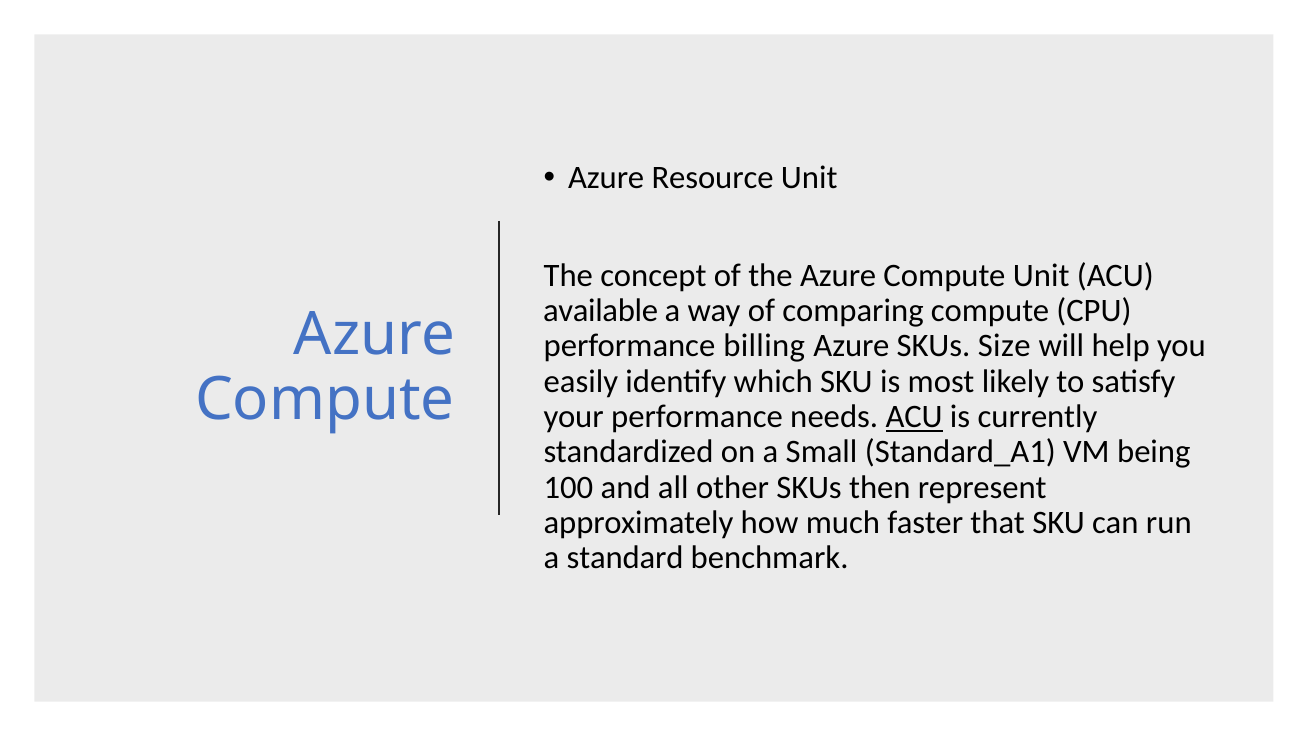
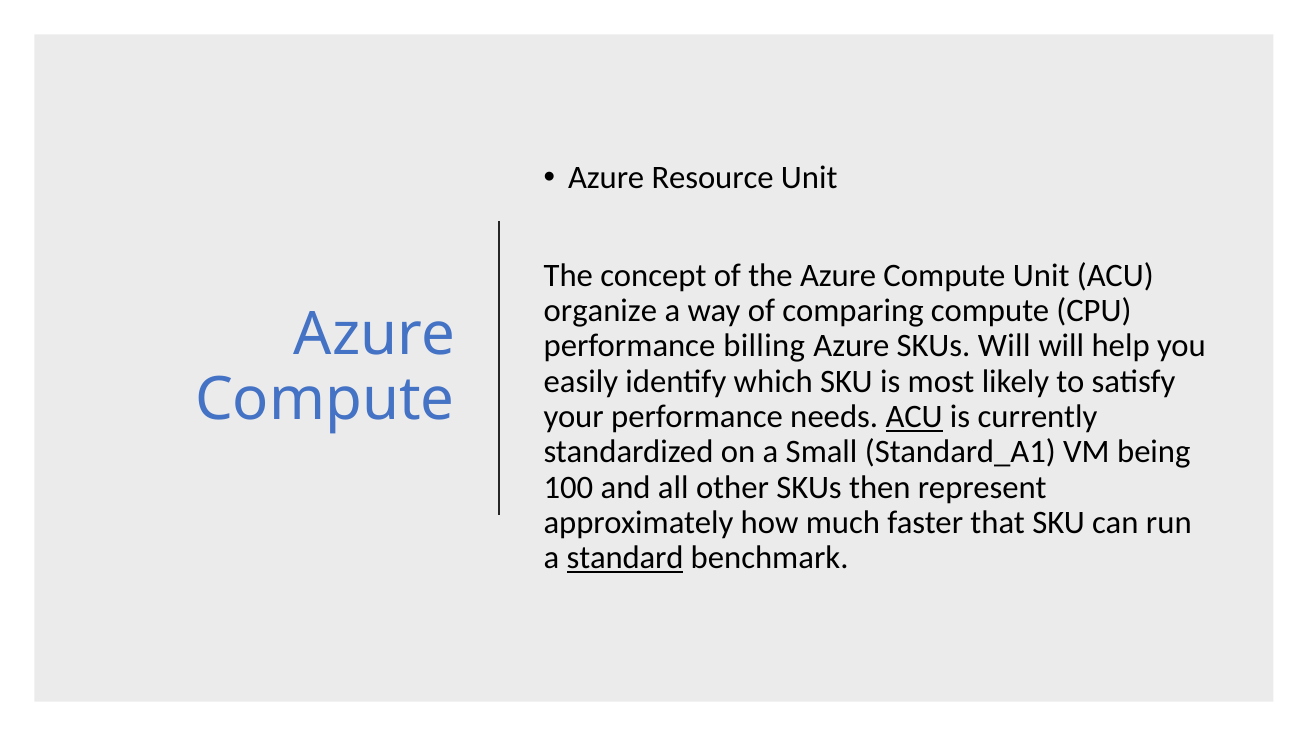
available: available -> organize
SKUs Size: Size -> Will
standard underline: none -> present
